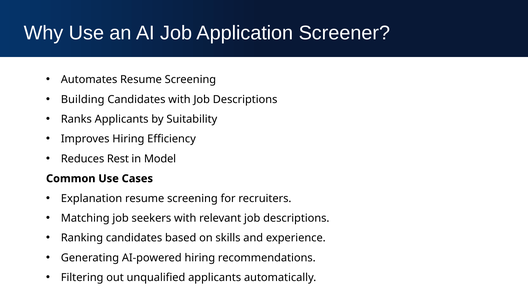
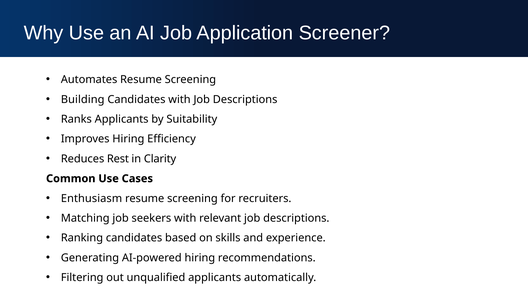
Model: Model -> Clarity
Explanation: Explanation -> Enthusiasm
